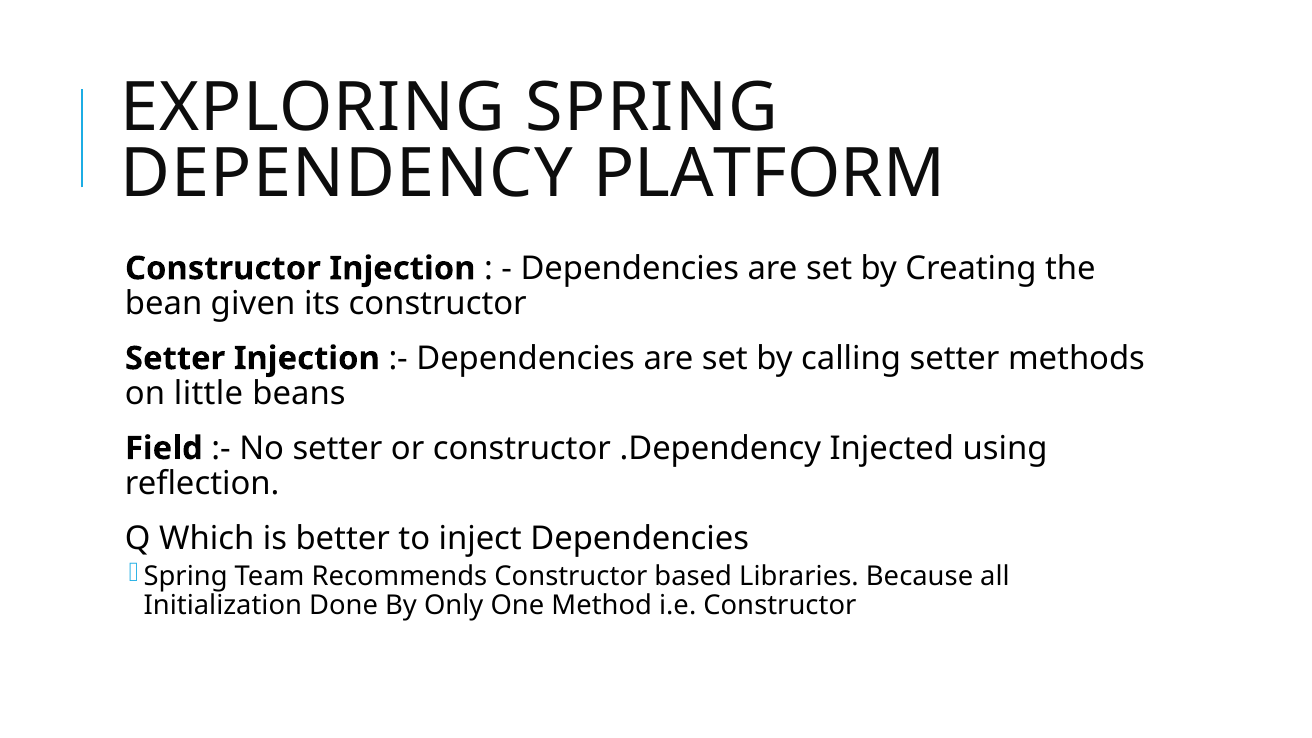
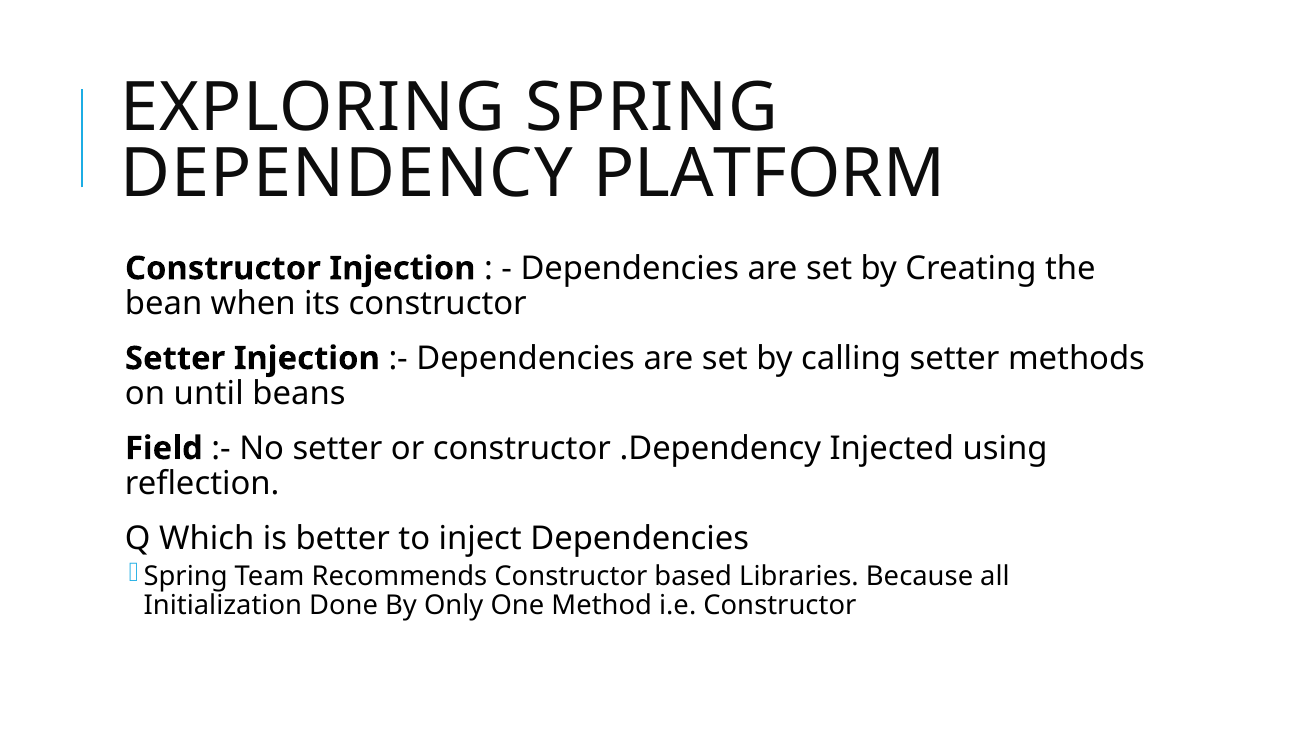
given: given -> when
little: little -> until
